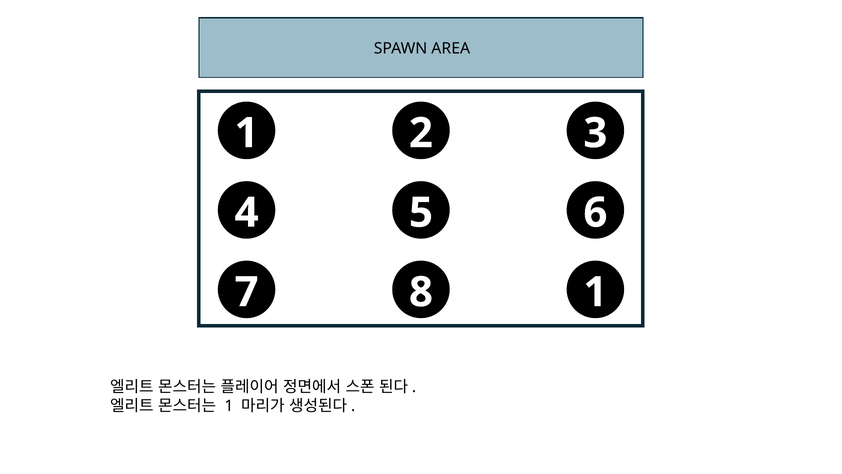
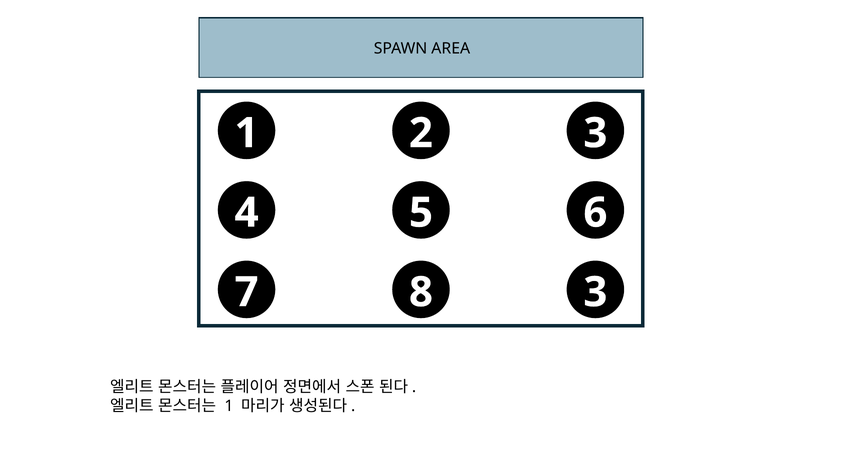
8 1: 1 -> 3
